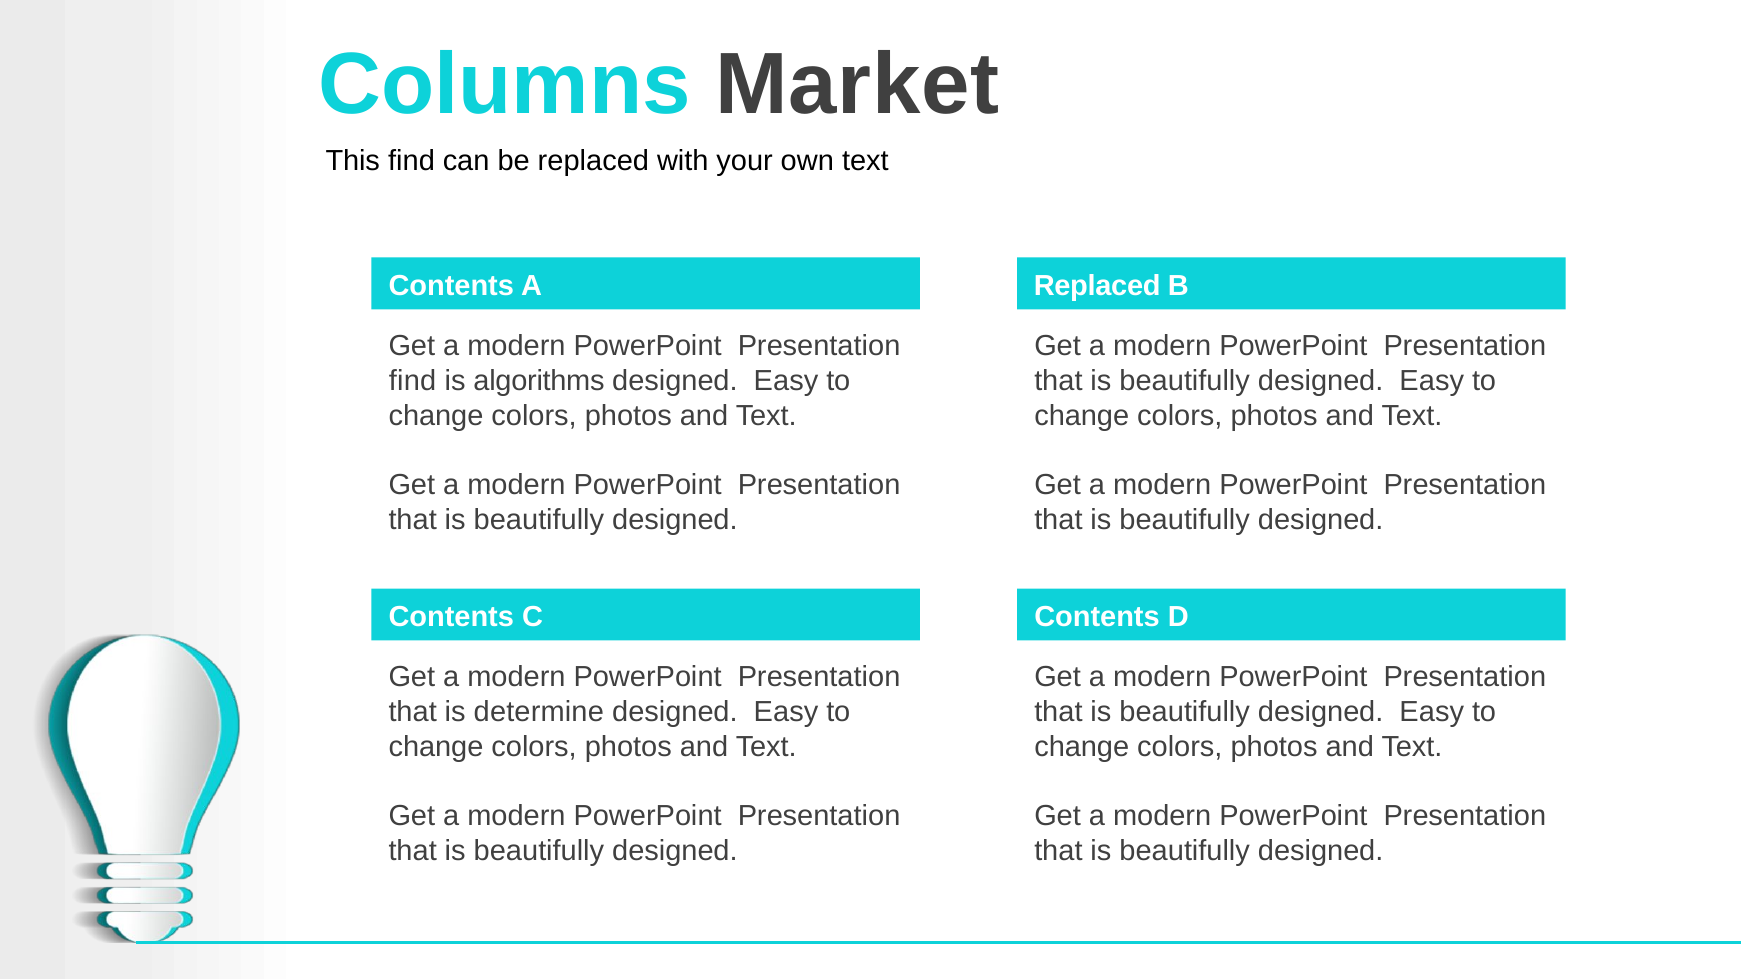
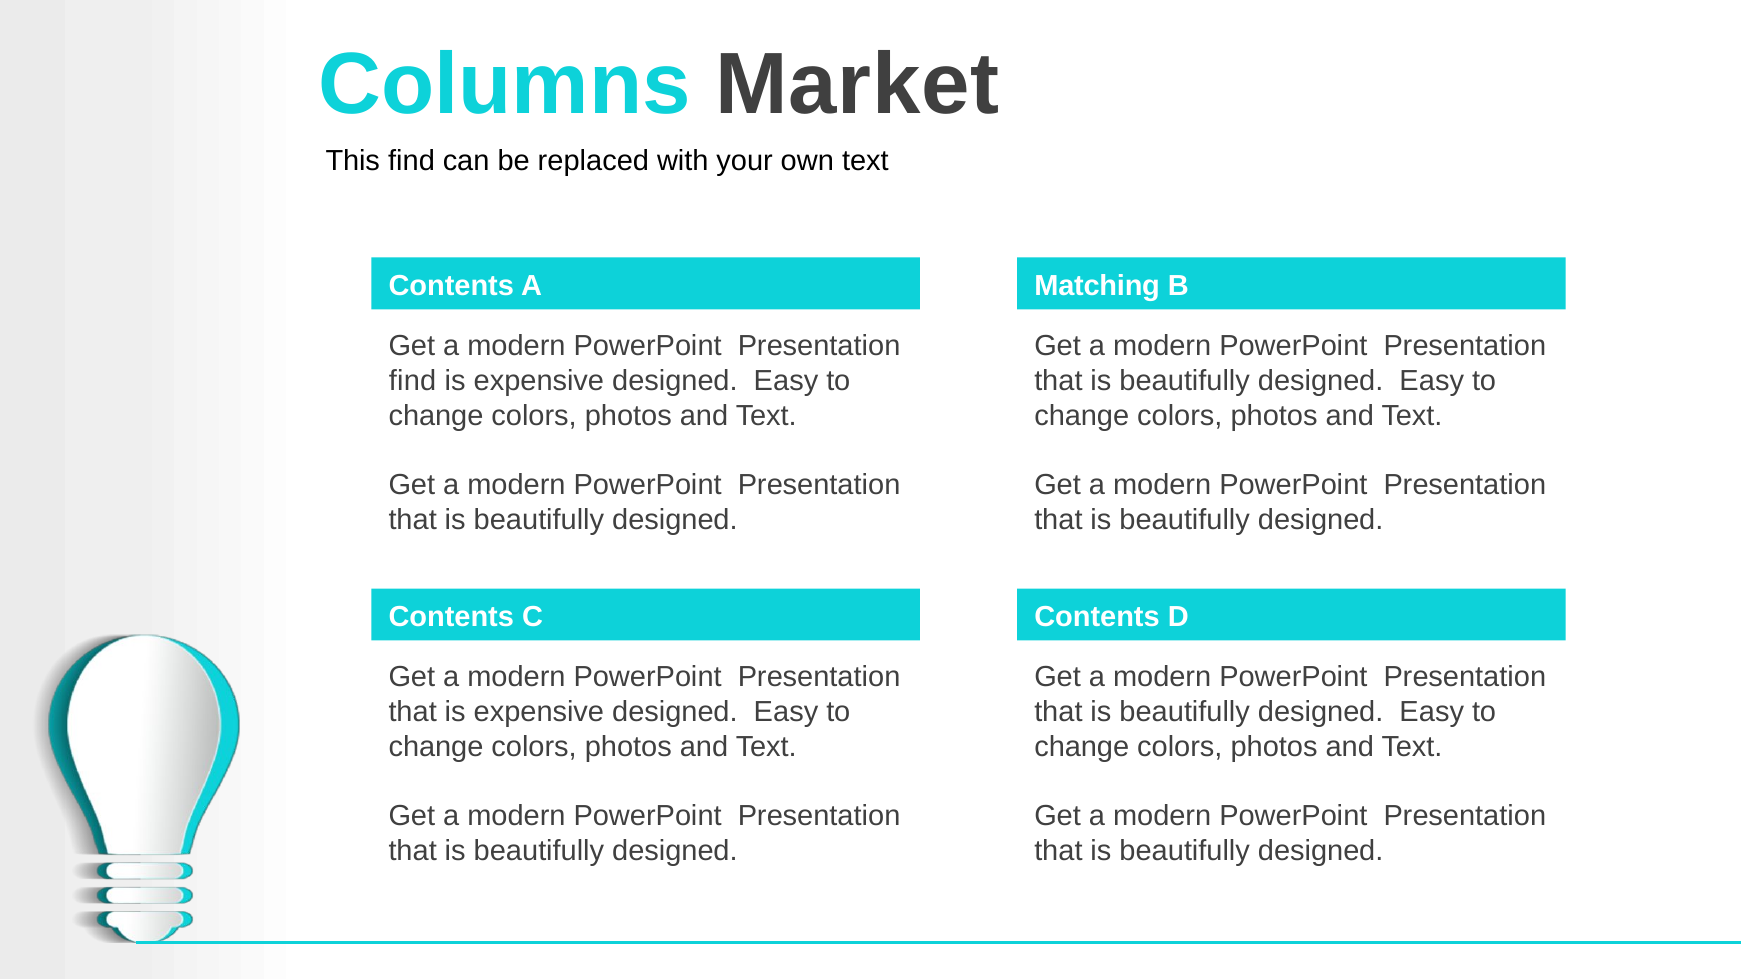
Replaced at (1097, 286): Replaced -> Matching
algorithms at (539, 381): algorithms -> expensive
that is determine: determine -> expensive
